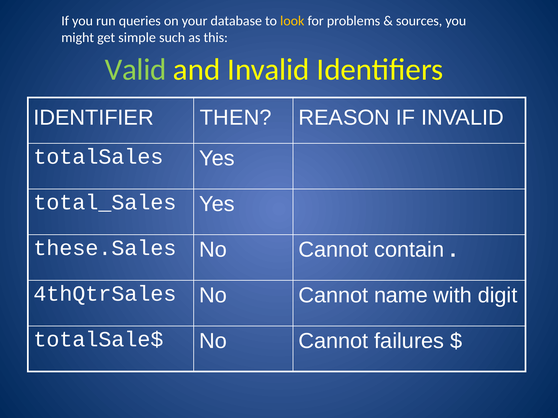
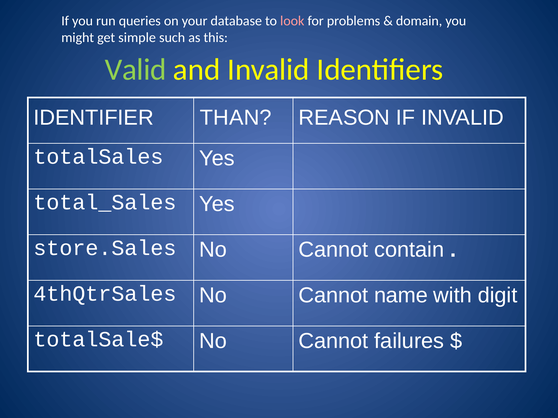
look colour: yellow -> pink
sources: sources -> domain
THEN: THEN -> THAN
these.Sales: these.Sales -> store.Sales
